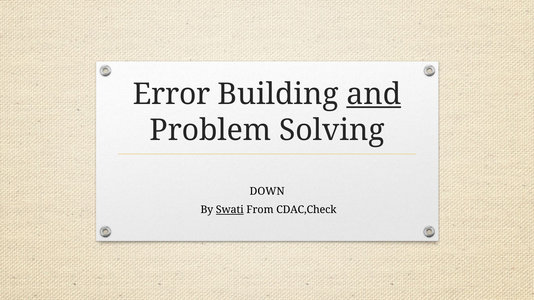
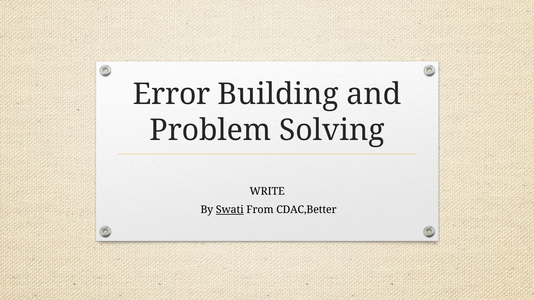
and underline: present -> none
DOWN: DOWN -> WRITE
CDAC,Check: CDAC,Check -> CDAC,Better
